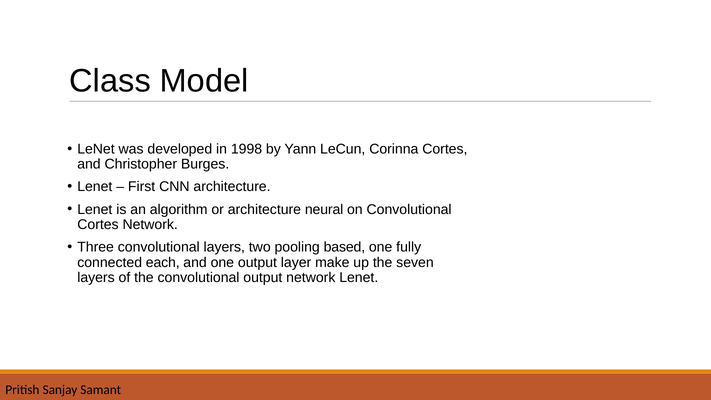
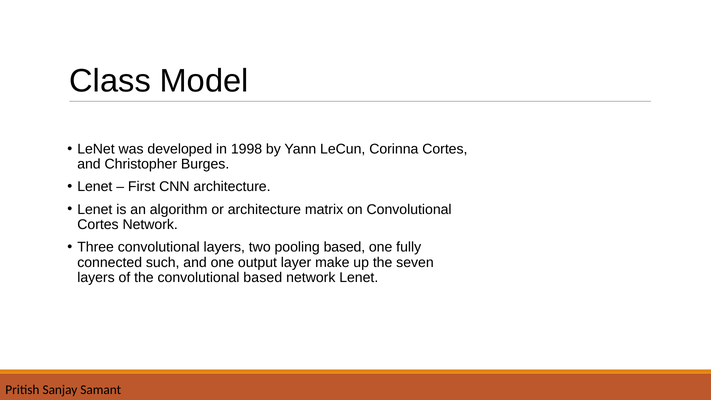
neural: neural -> matrix
each: each -> such
convolutional output: output -> based
